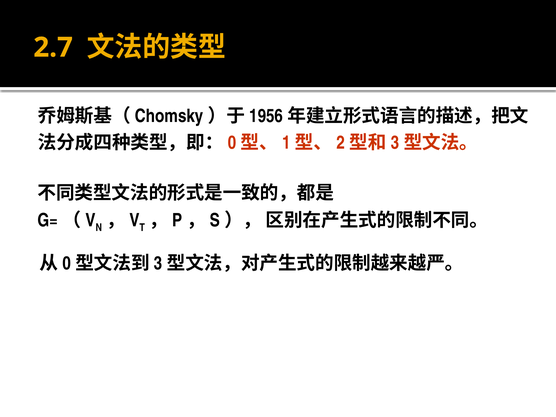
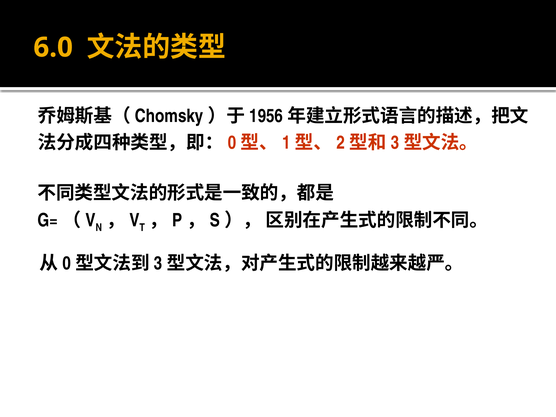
2.7: 2.7 -> 6.0
